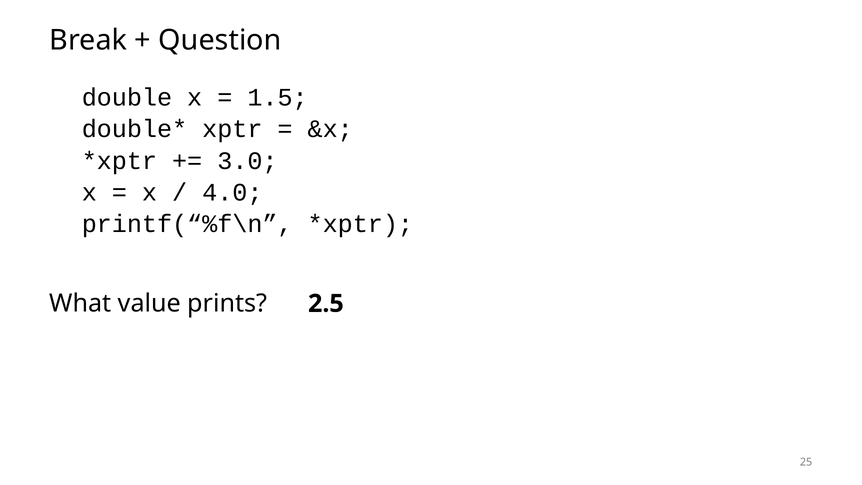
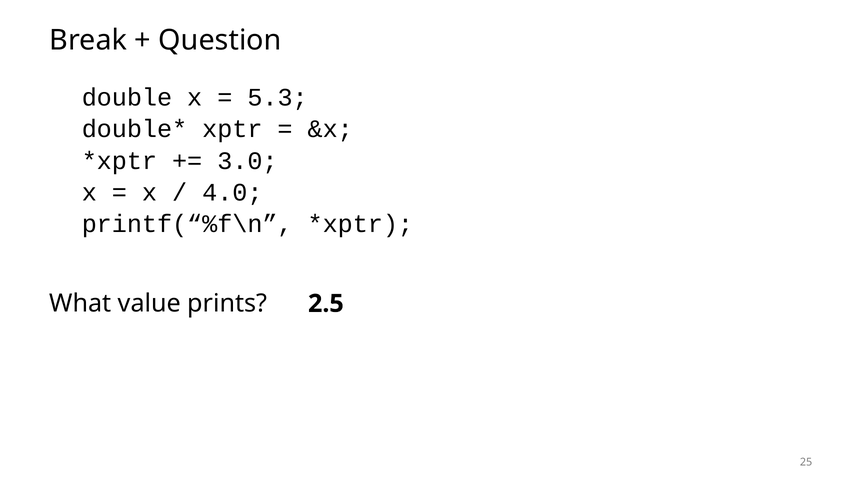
1.5: 1.5 -> 5.3
